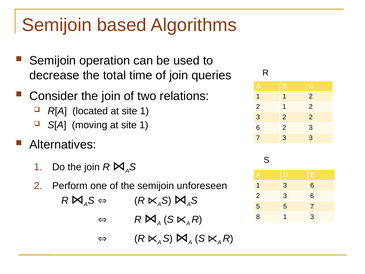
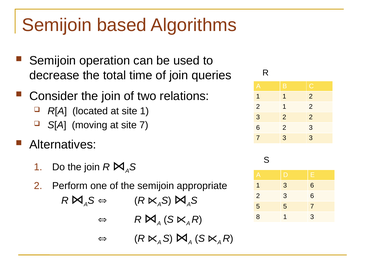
1 at (144, 125): 1 -> 7
unforeseen: unforeseen -> appropriate
